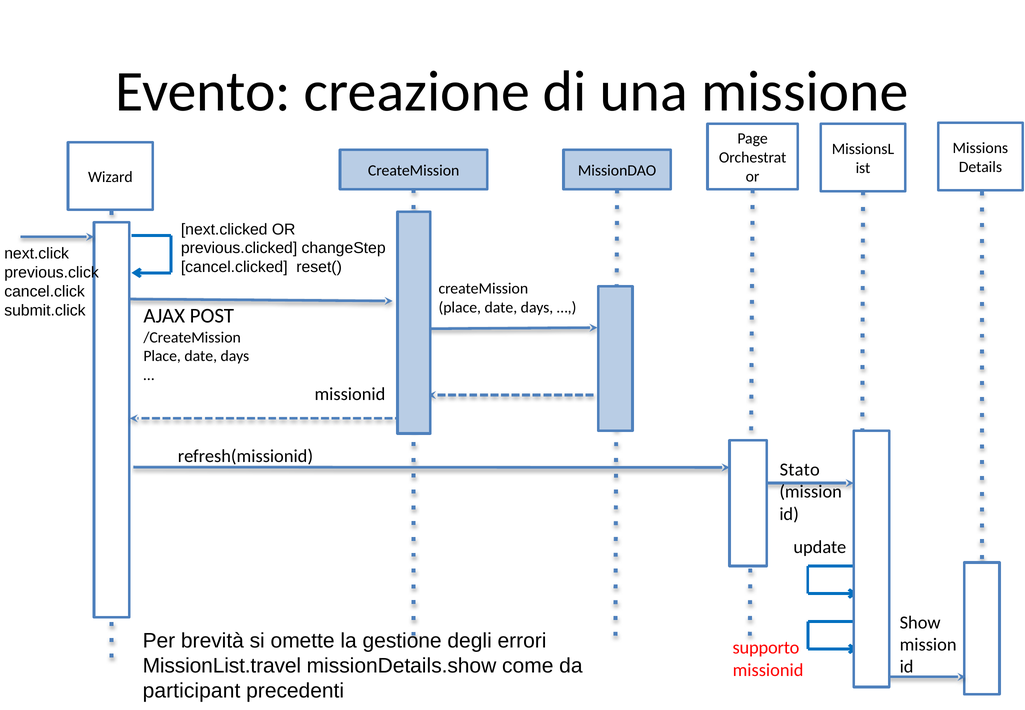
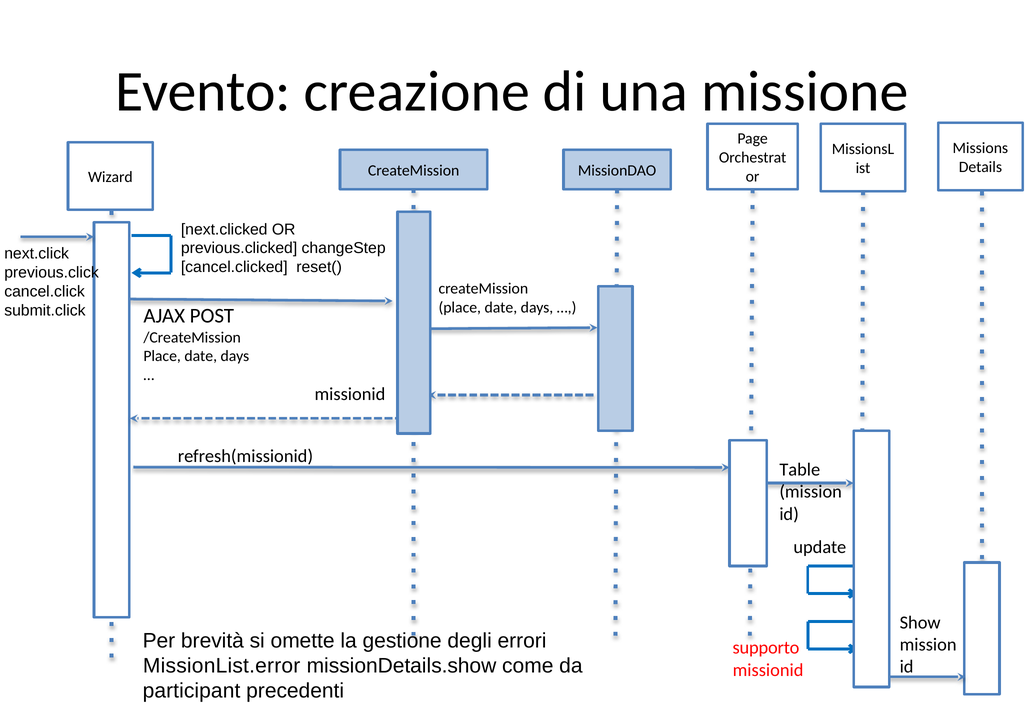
Stato: Stato -> Table
MissionList.travel: MissionList.travel -> MissionList.error
